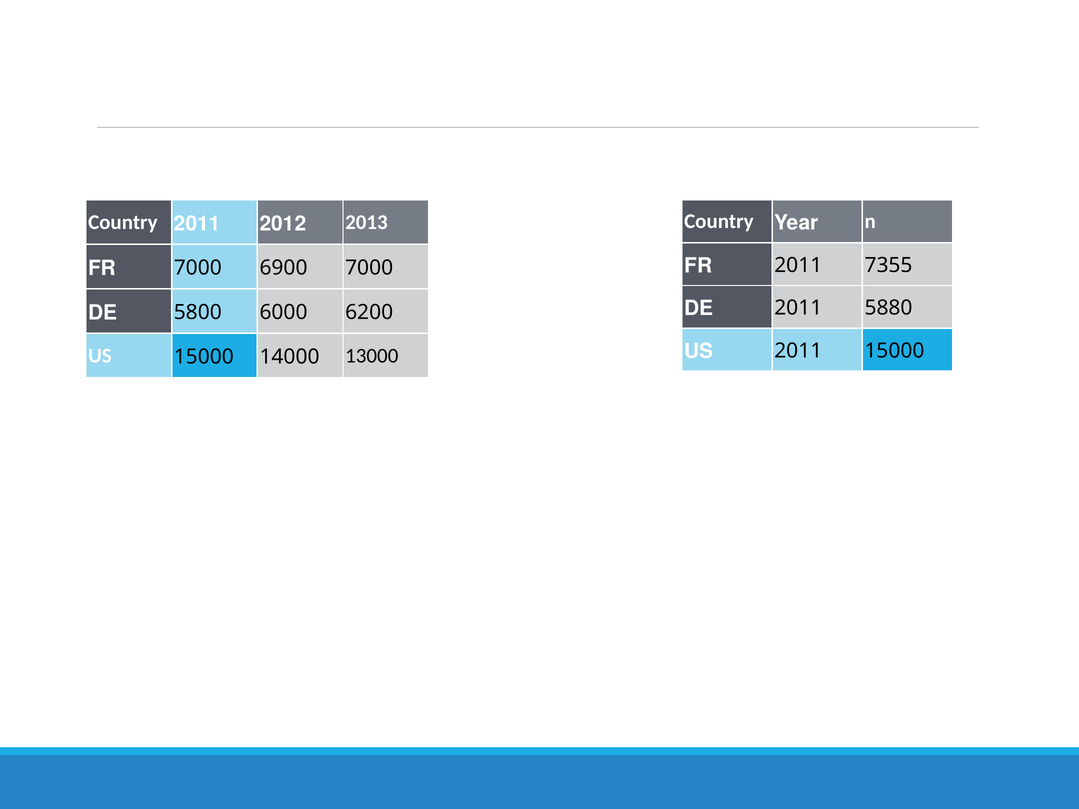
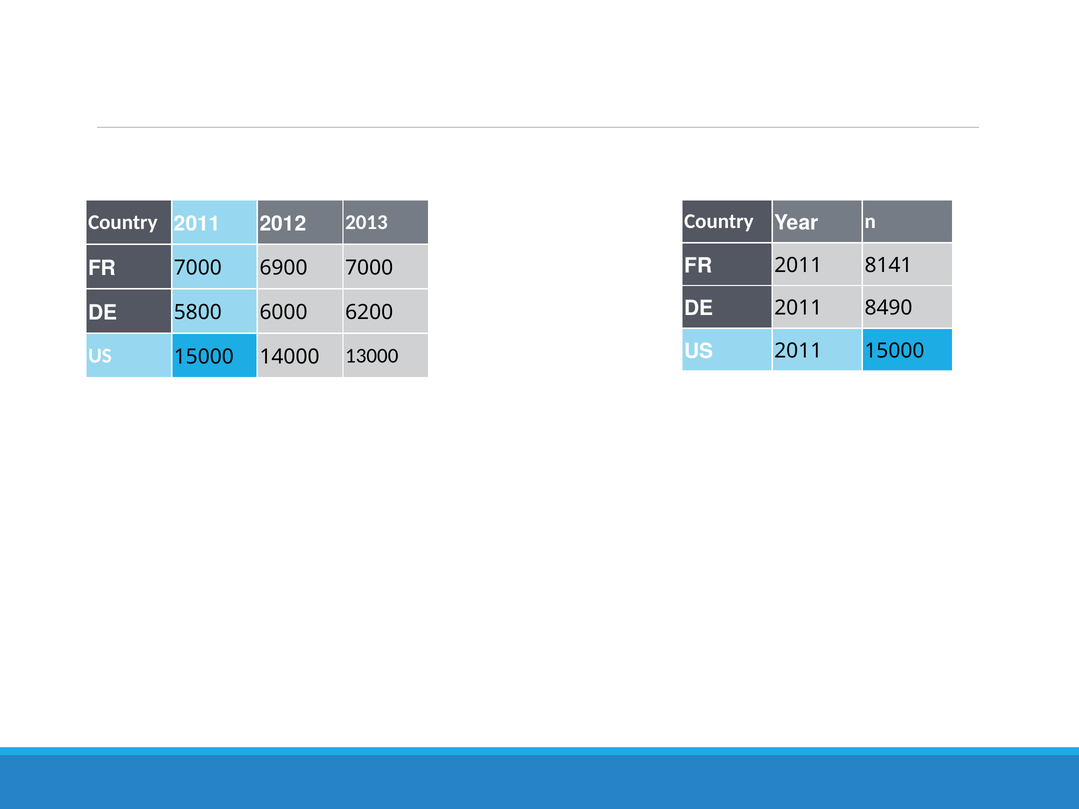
7355: 7355 -> 8141
5880: 5880 -> 8490
